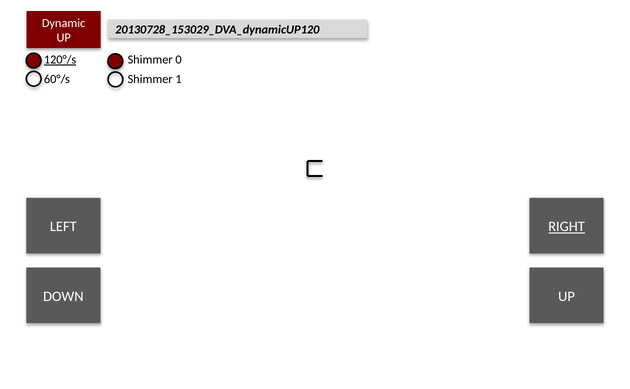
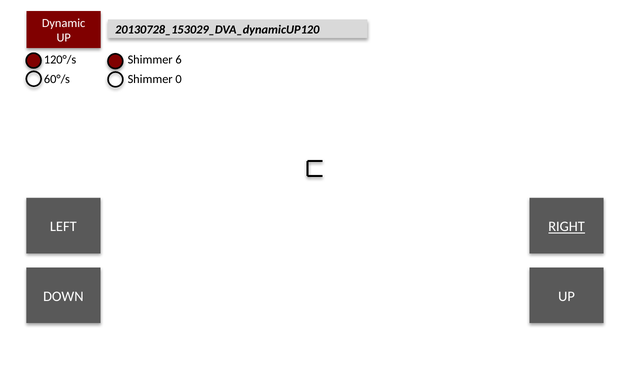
120°/s underline: present -> none
0: 0 -> 6
1: 1 -> 0
